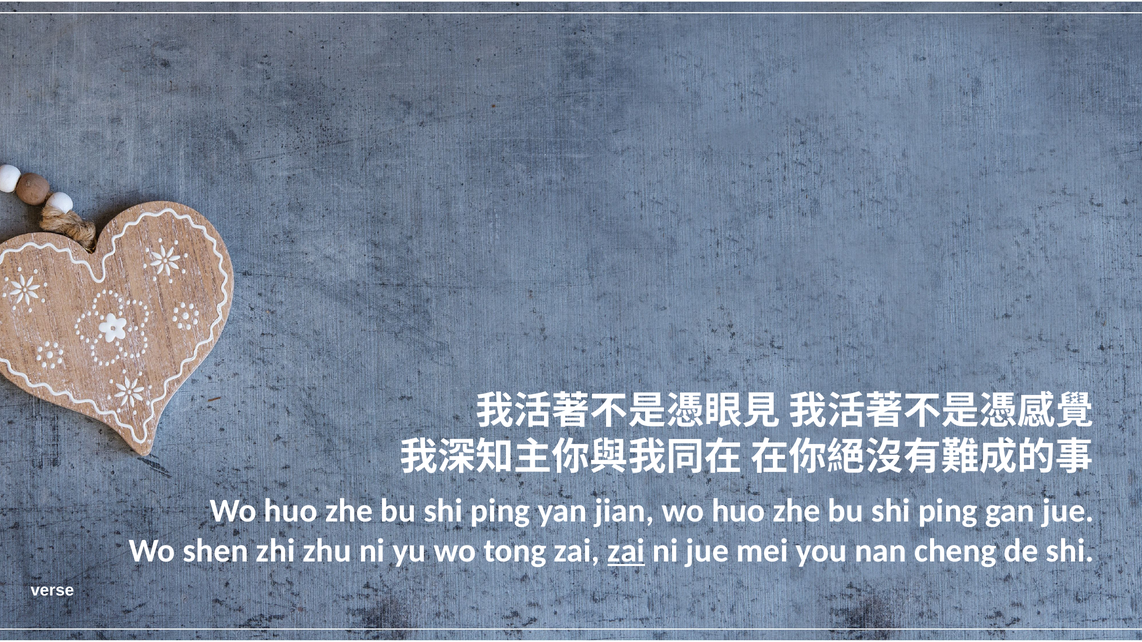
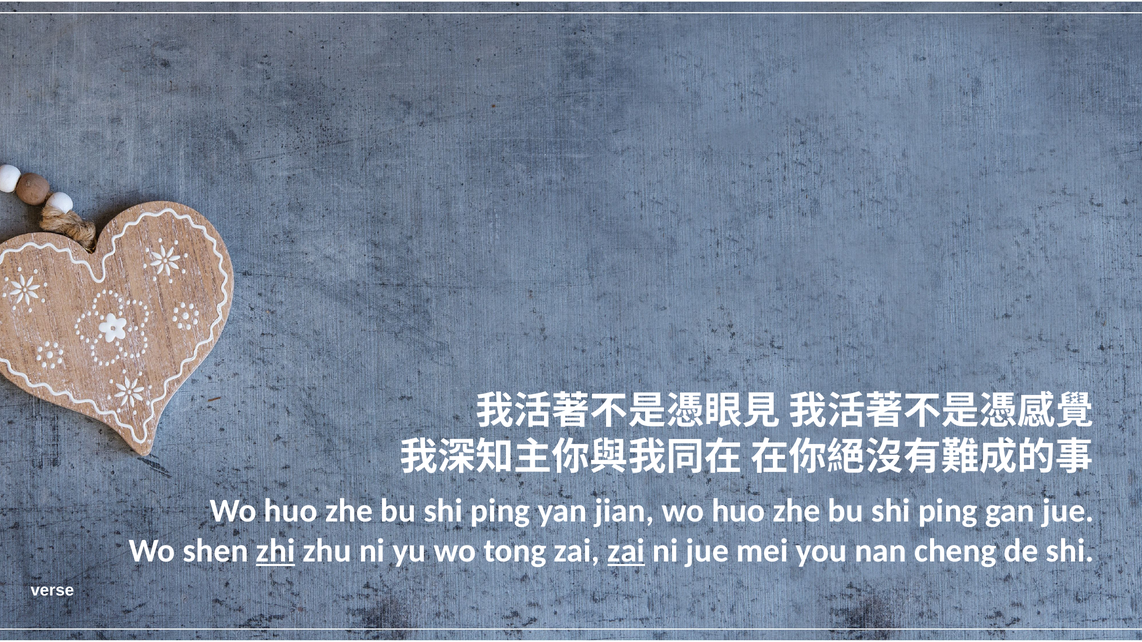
zhi underline: none -> present
